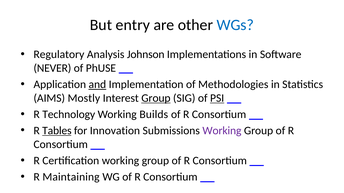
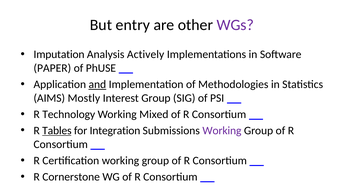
WGs colour: blue -> purple
Regulatory: Regulatory -> Imputation
Johnson: Johnson -> Actively
NEVER: NEVER -> PAPER
Group at (156, 98) underline: present -> none
PSI underline: present -> none
Builds: Builds -> Mixed
Innovation: Innovation -> Integration
Maintaining: Maintaining -> Cornerstone
